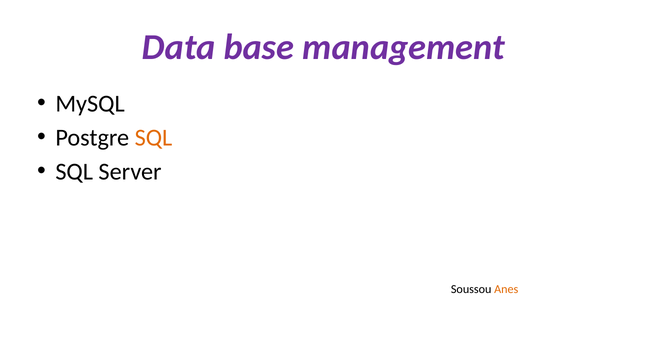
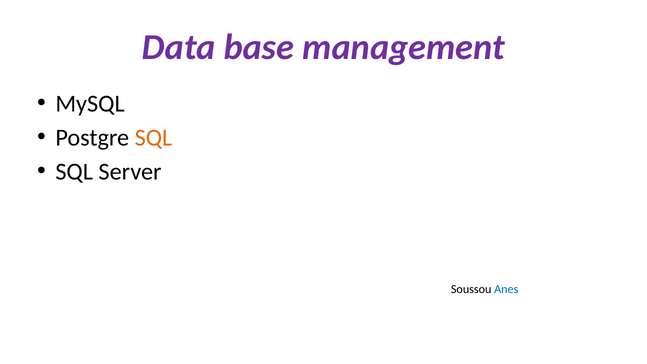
Anes colour: orange -> blue
